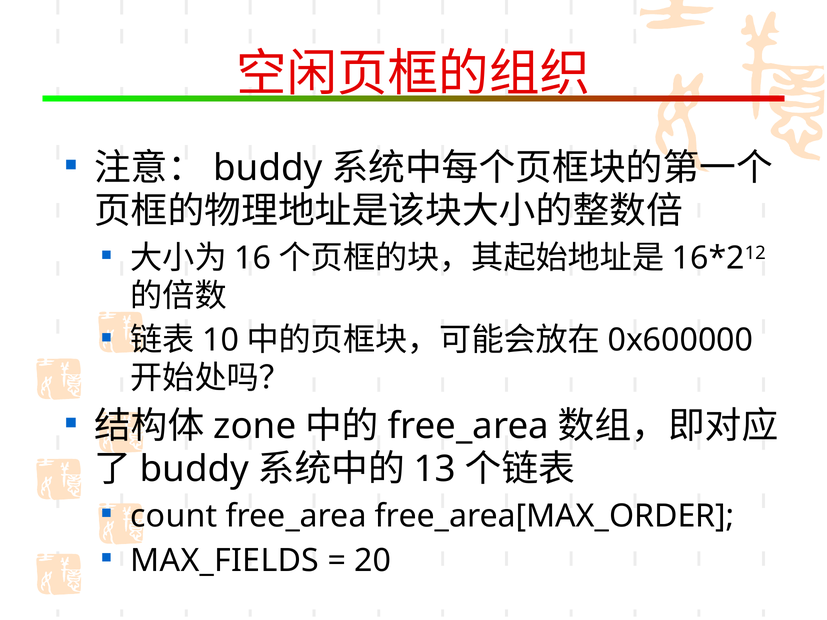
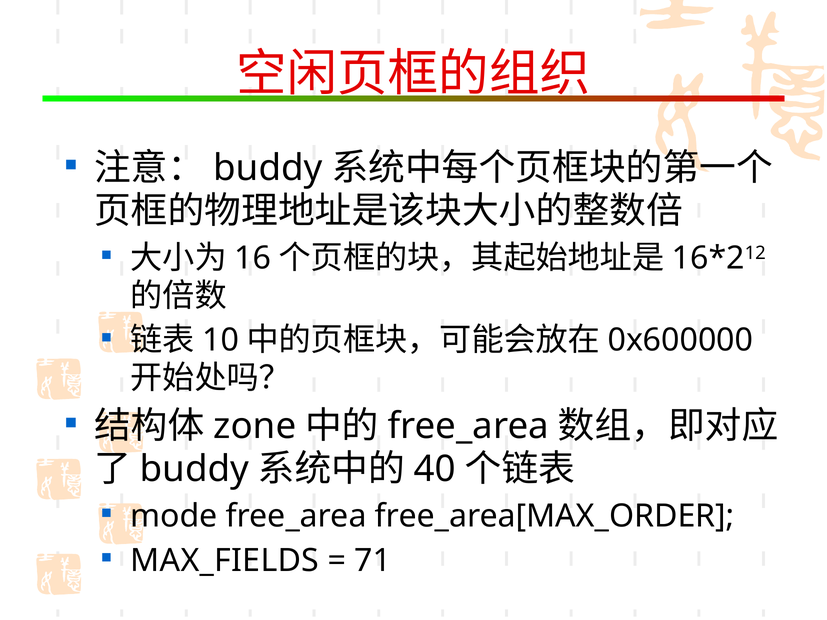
13: 13 -> 40
count: count -> mode
20: 20 -> 71
